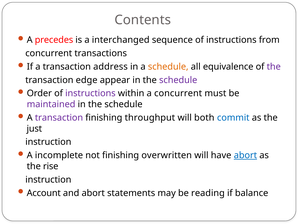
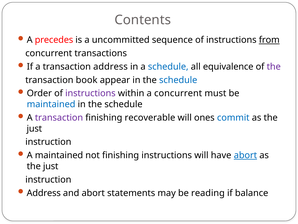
interchanged: interchanged -> uncommitted
from underline: none -> present
schedule at (168, 67) colour: orange -> blue
edge: edge -> book
schedule at (178, 80) colour: purple -> blue
maintained at (51, 104) colour: purple -> blue
throughput: throughput -> recoverable
both: both -> ones
A incomplete: incomplete -> maintained
finishing overwritten: overwritten -> instructions
rise at (51, 166): rise -> just
Account at (44, 193): Account -> Address
